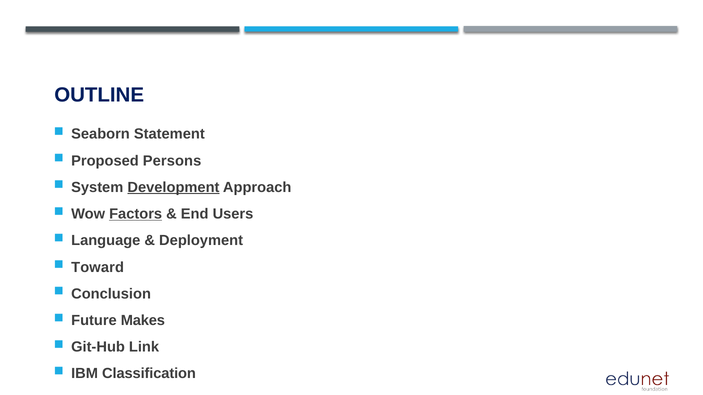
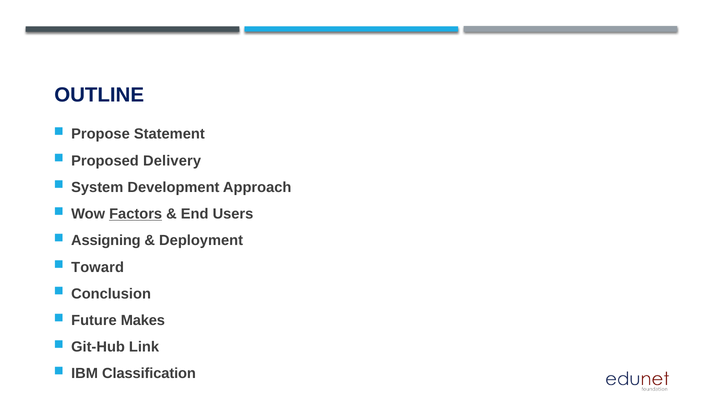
Seaborn: Seaborn -> Propose
Persons: Persons -> Delivery
Development underline: present -> none
Language: Language -> Assigning
